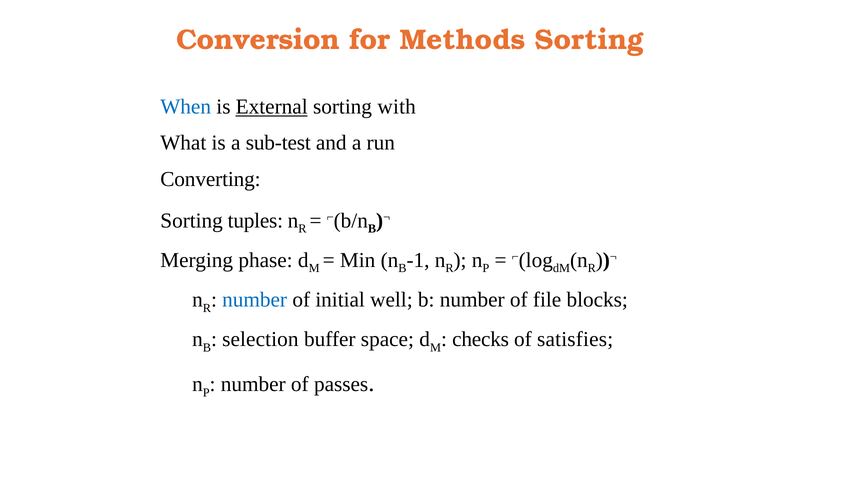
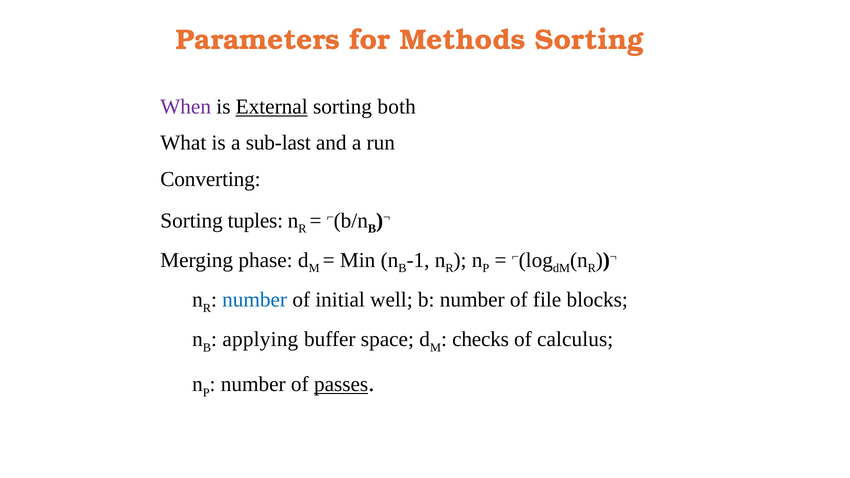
Conversion: Conversion -> Parameters
When colour: blue -> purple
with: with -> both
sub-test: sub-test -> sub-last
selection: selection -> applying
satisfies: satisfies -> calculus
passes underline: none -> present
